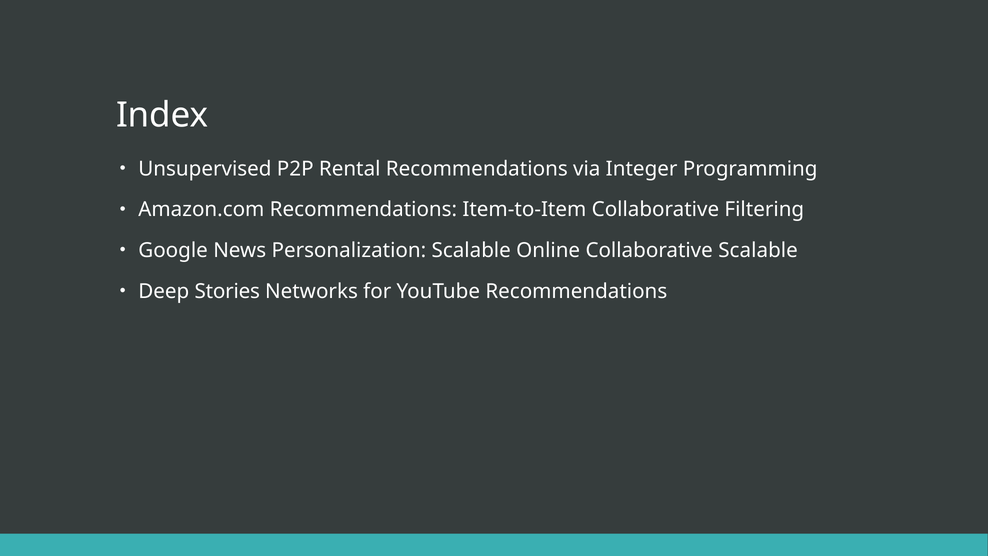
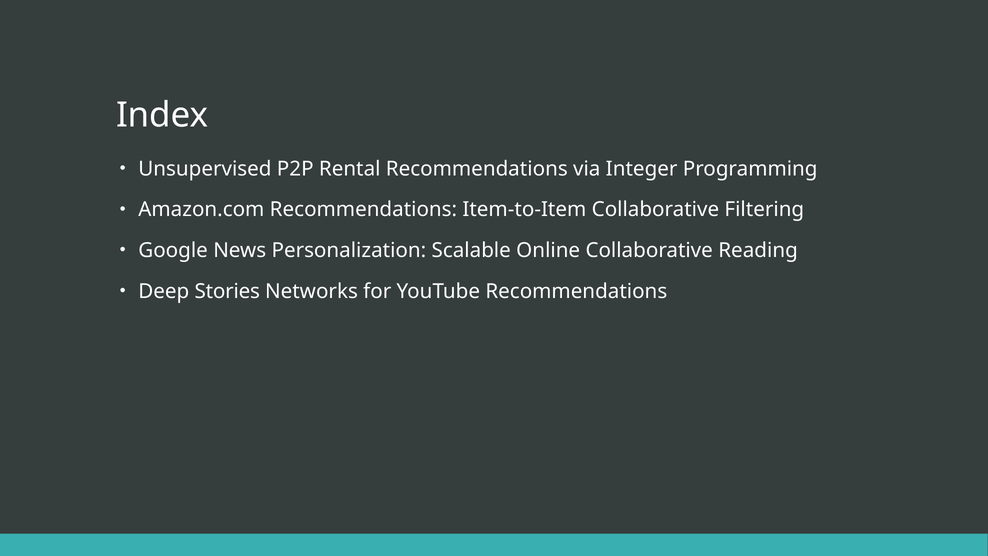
Collaborative Scalable: Scalable -> Reading
